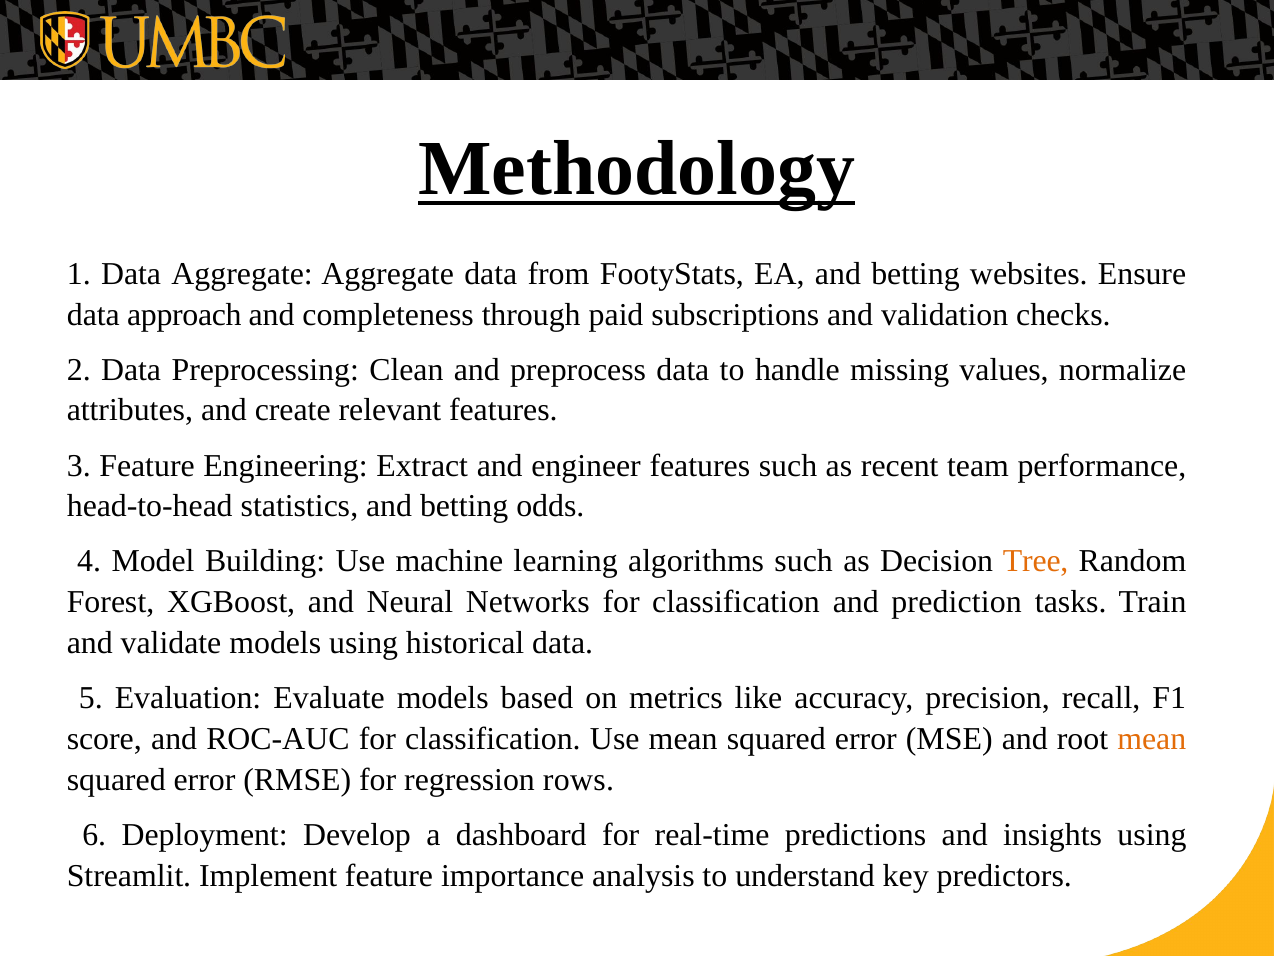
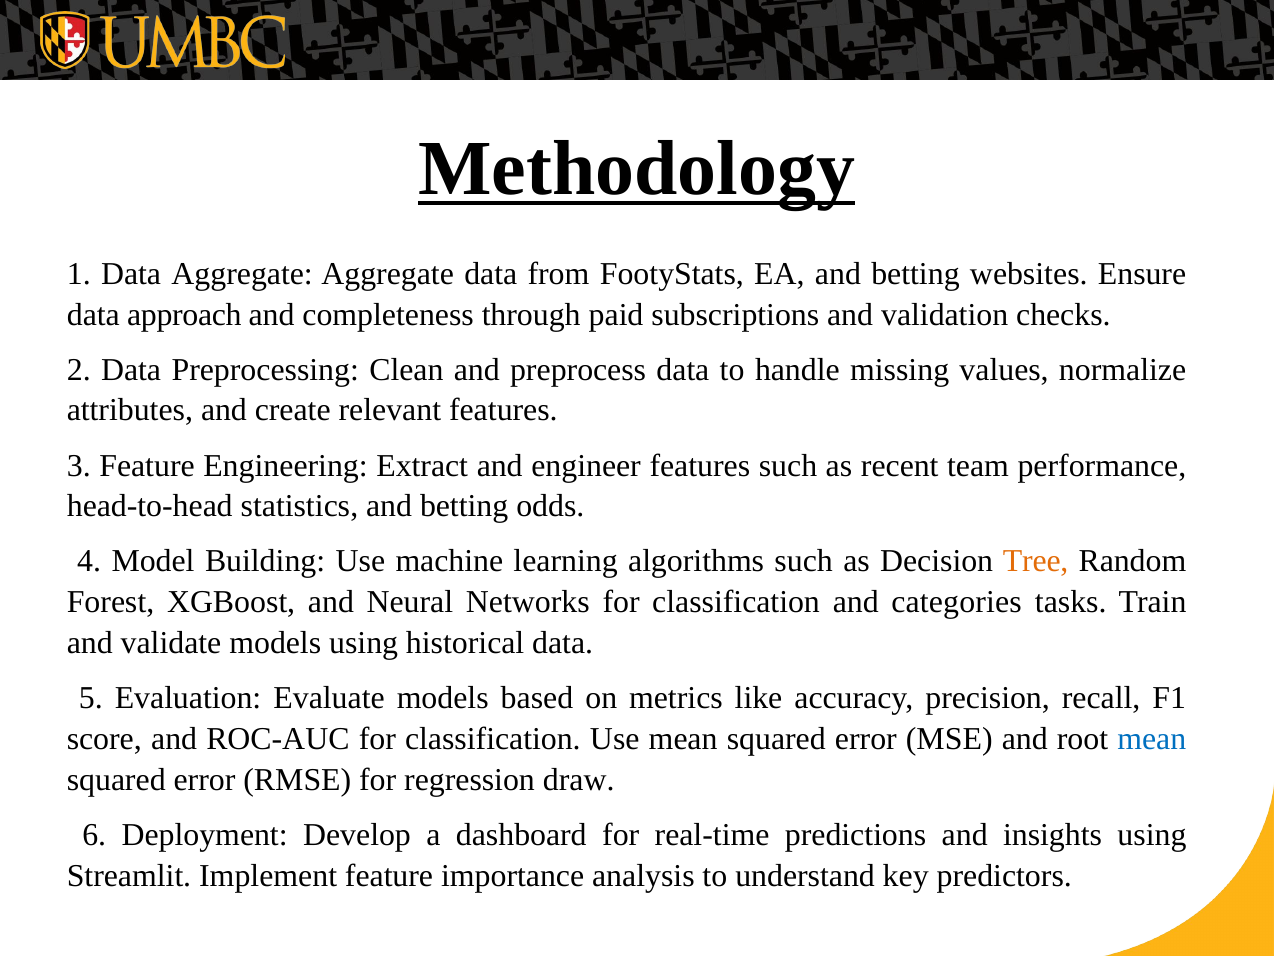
prediction: prediction -> categories
mean at (1152, 739) colour: orange -> blue
rows: rows -> draw
